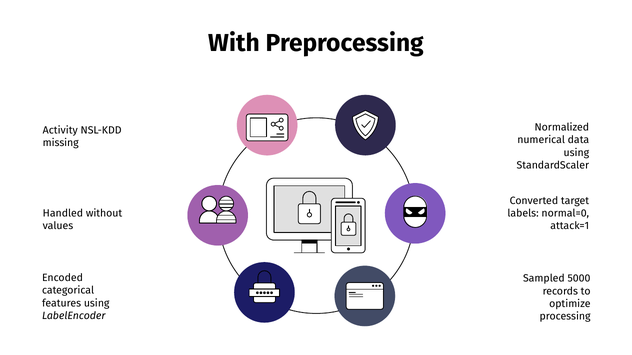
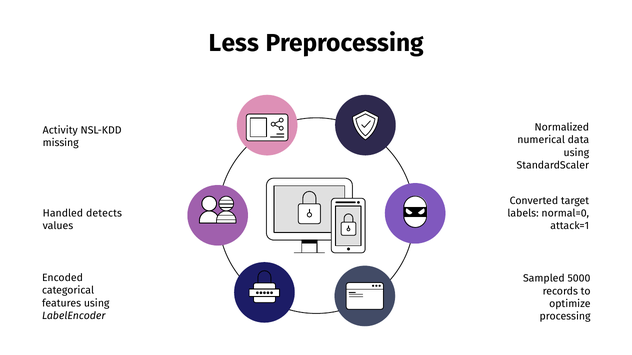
With: With -> Less
without: without -> detects
